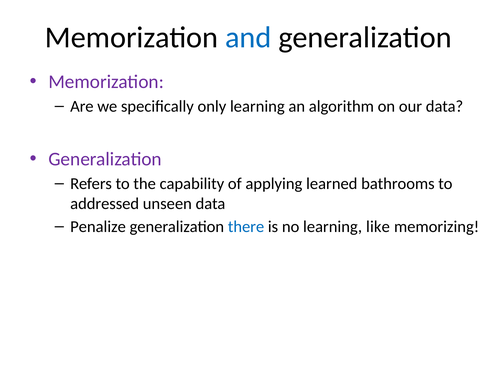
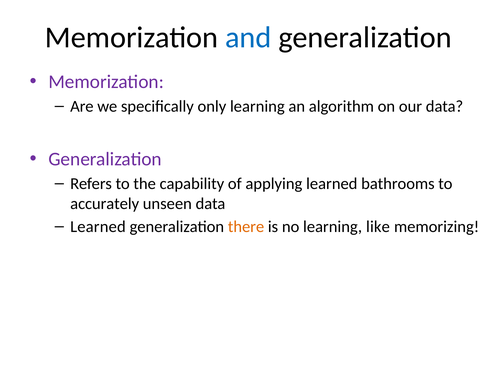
addressed: addressed -> accurately
Penalize at (98, 227): Penalize -> Learned
there colour: blue -> orange
